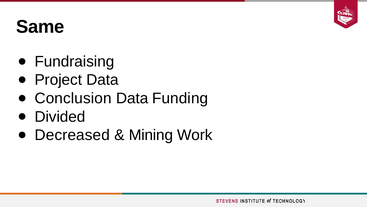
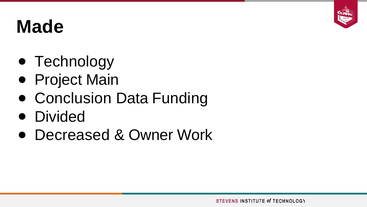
Same: Same -> Made
Fundraising: Fundraising -> Technology
Project Data: Data -> Main
Mining: Mining -> Owner
